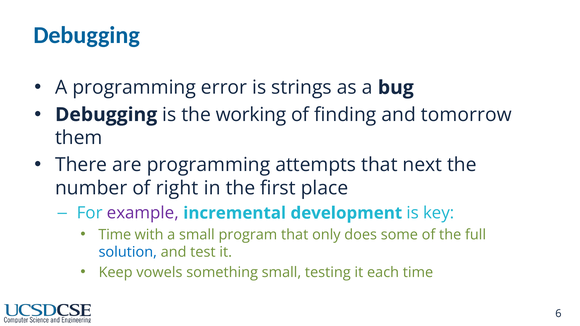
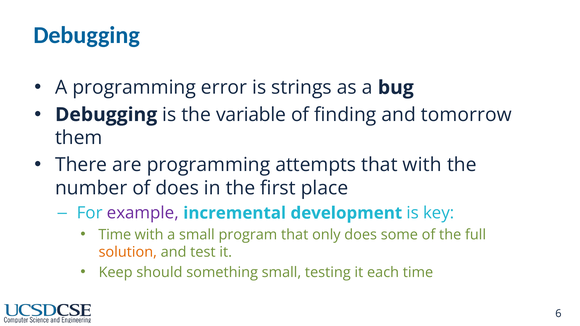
working: working -> variable
that next: next -> with
of right: right -> does
solution colour: blue -> orange
vowels: vowels -> should
